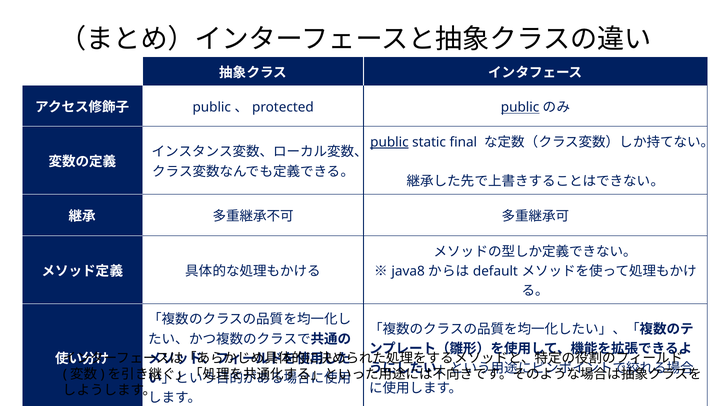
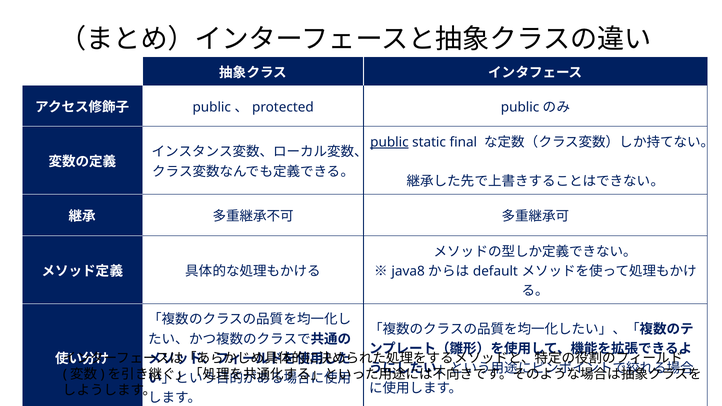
public at (520, 107) underline: present -> none
